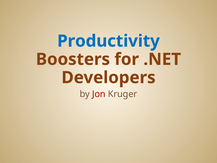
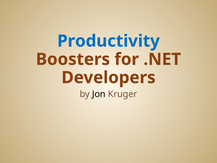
Jon colour: red -> black
